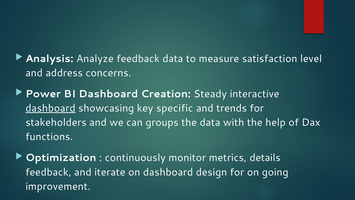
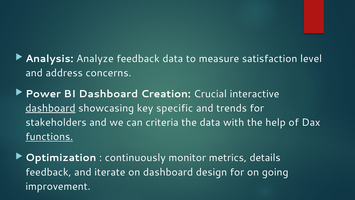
Steady: Steady -> Crucial
groups: groups -> criteria
functions underline: none -> present
